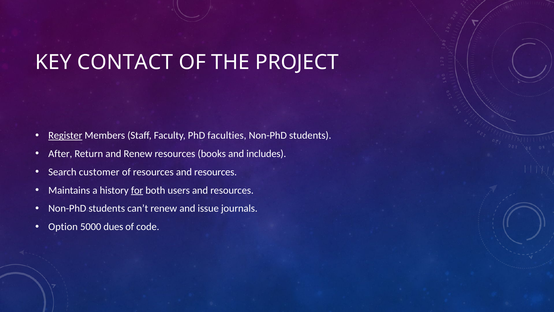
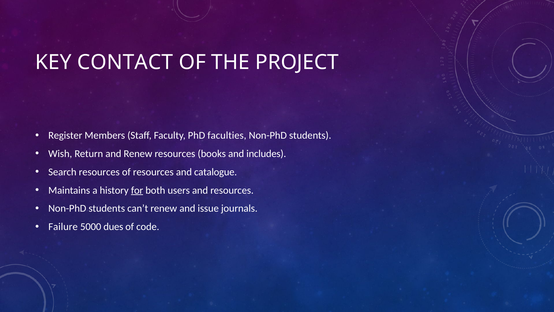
Register underline: present -> none
After: After -> Wish
Search customer: customer -> resources
resources and resources: resources -> catalogue
Option: Option -> Failure
